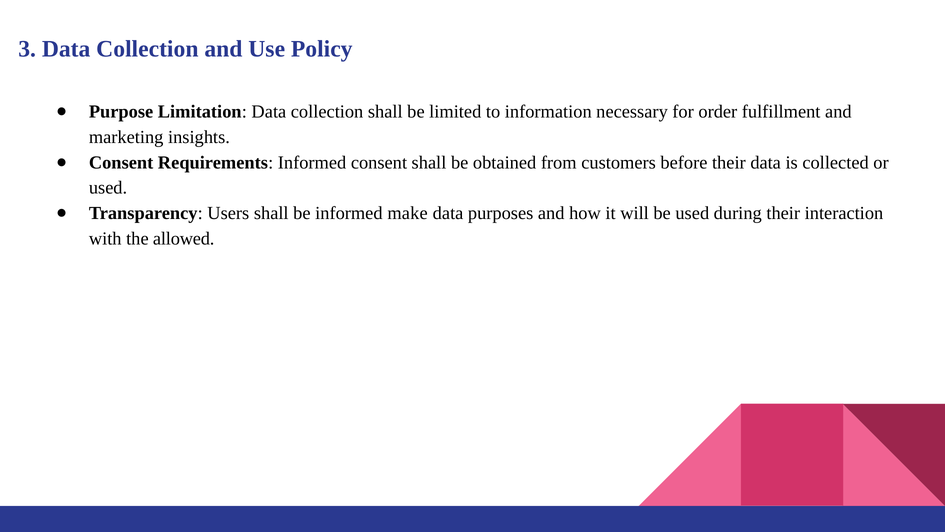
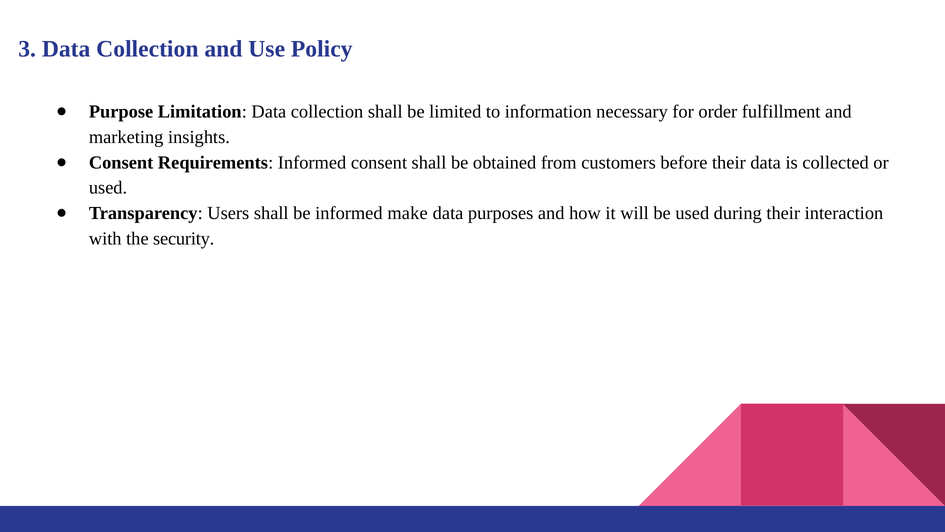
allowed: allowed -> security
